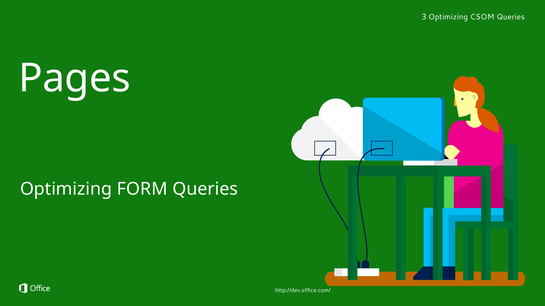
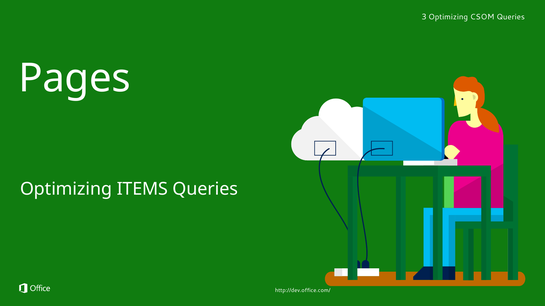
FORM: FORM -> ITEMS
